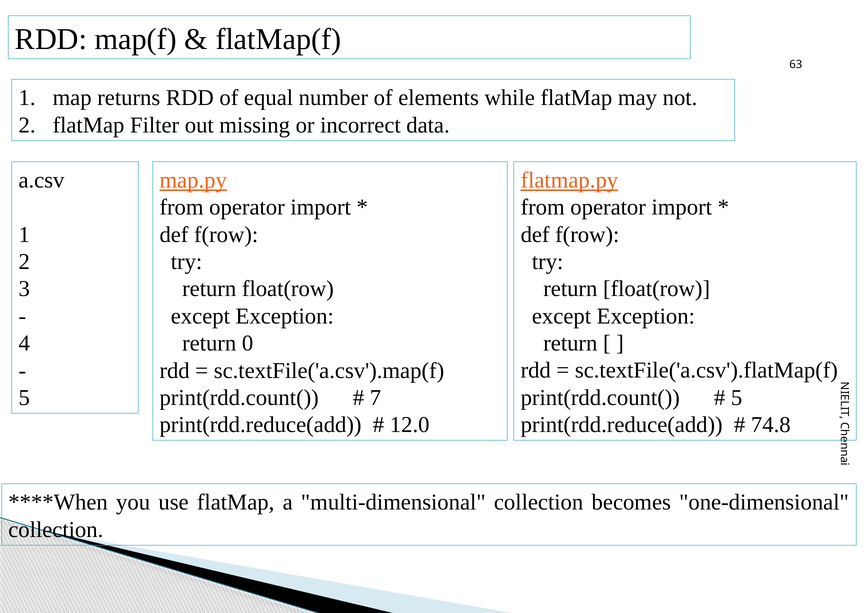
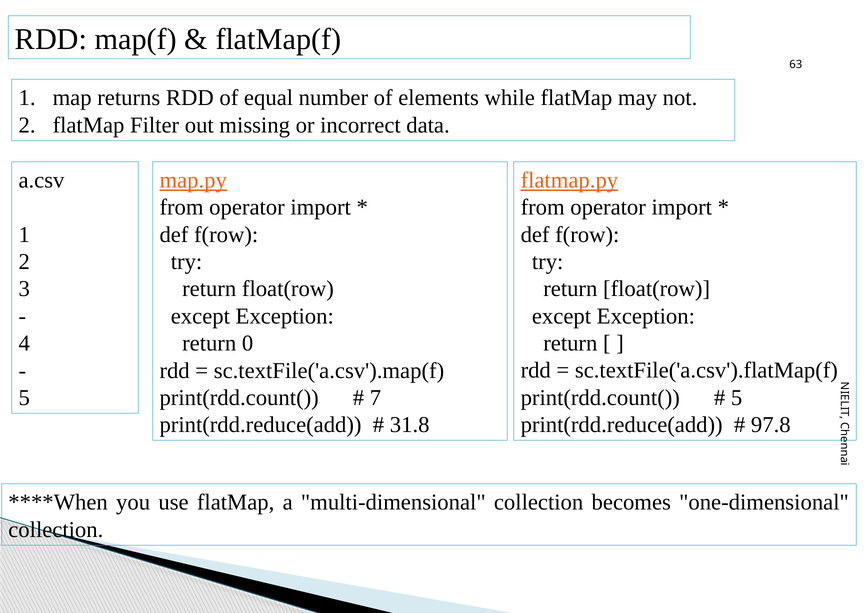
12.0: 12.0 -> 31.8
74.8: 74.8 -> 97.8
